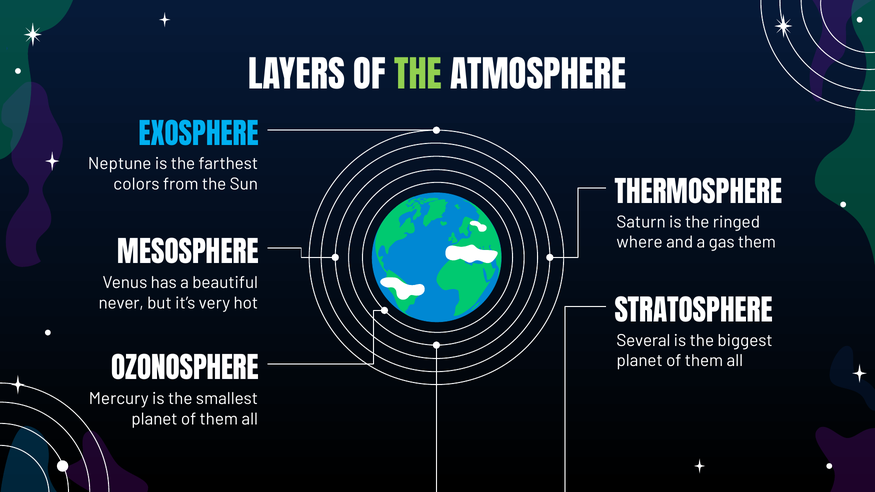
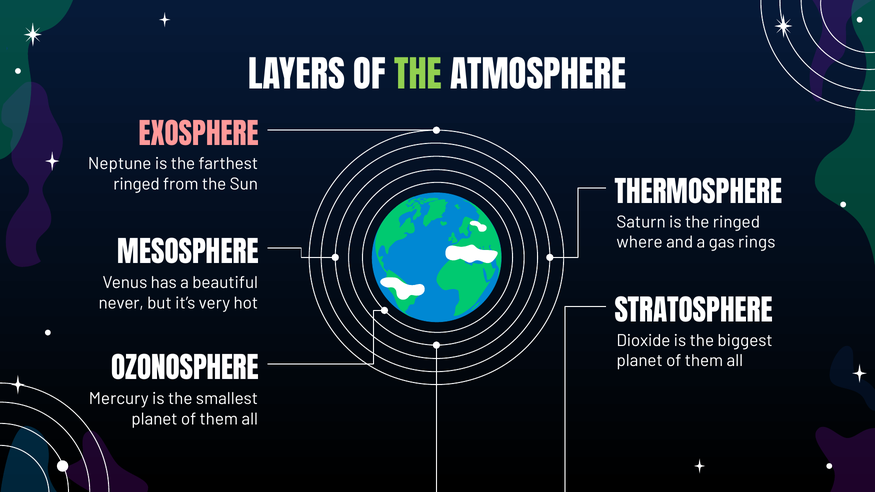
EXOSPHERE colour: light blue -> pink
colors at (136, 184): colors -> ringed
gas them: them -> rings
Several: Several -> Dioxide
